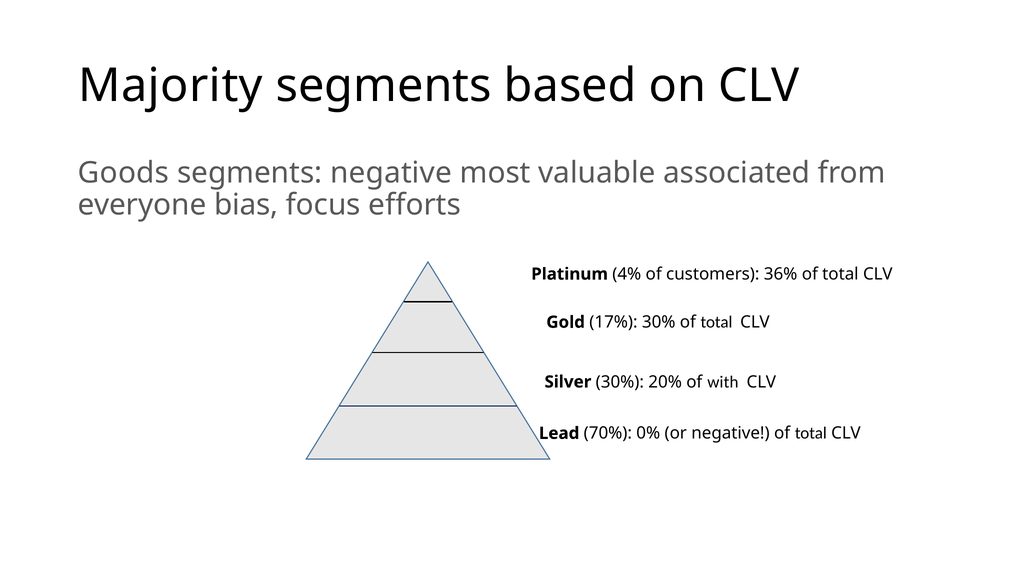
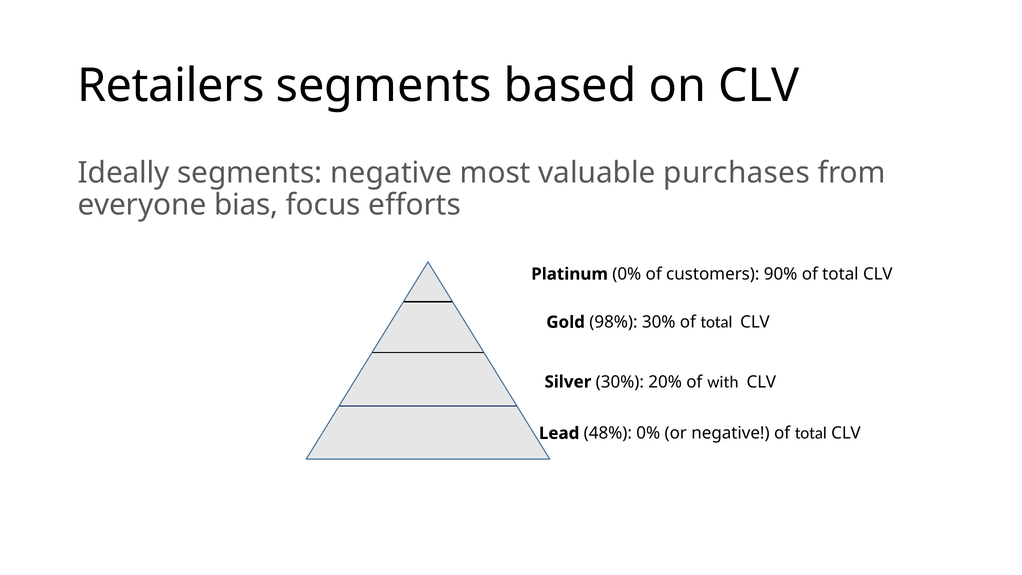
Majority: Majority -> Retailers
Goods: Goods -> Ideally
associated: associated -> purchases
Platinum 4%: 4% -> 0%
36%: 36% -> 90%
17%: 17% -> 98%
70%: 70% -> 48%
